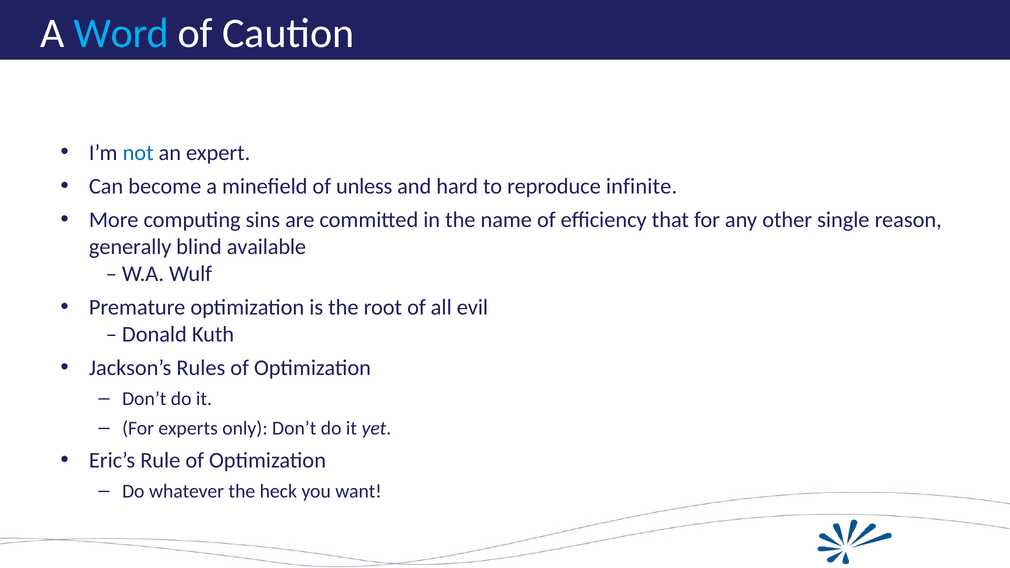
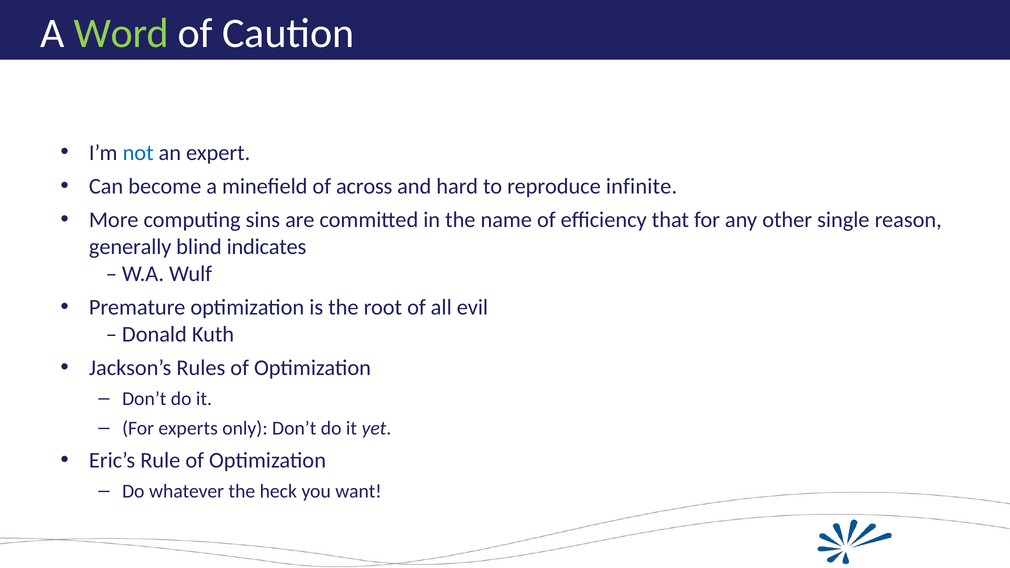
Word colour: light blue -> light green
unless: unless -> across
available: available -> indicates
